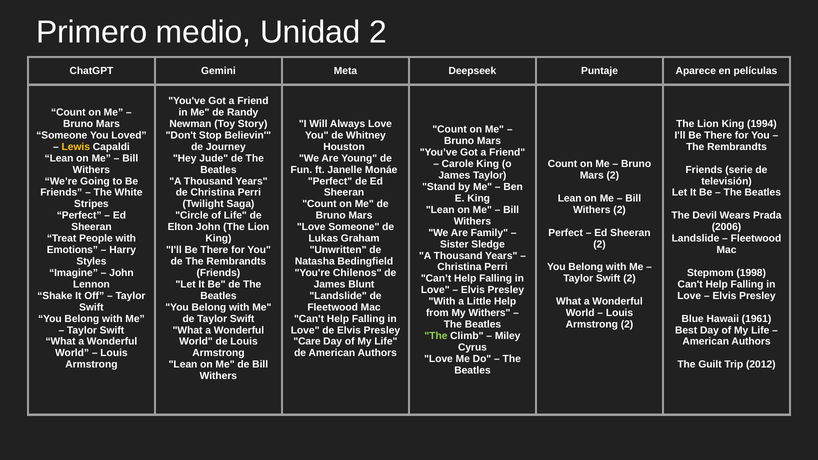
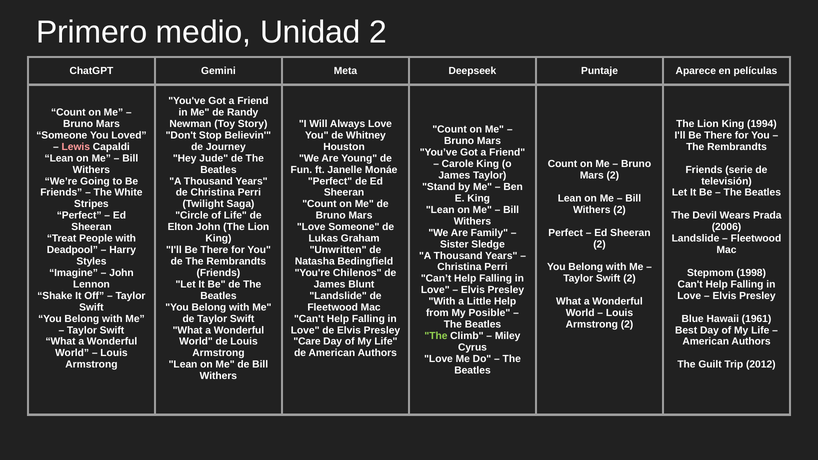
Lewis colour: yellow -> pink
Emotions: Emotions -> Deadpool
My Withers: Withers -> Posible
